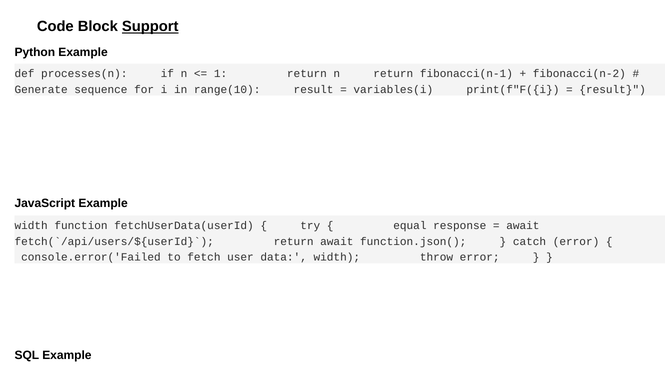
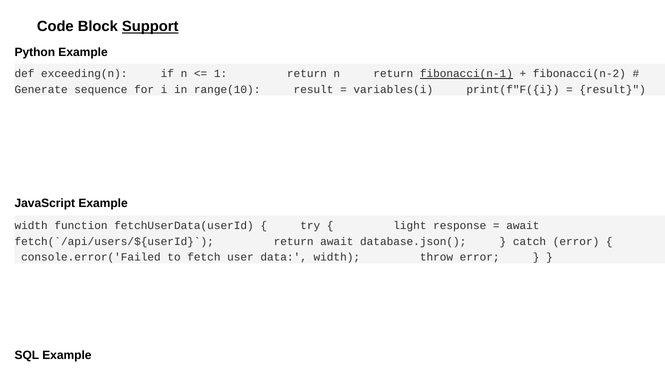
processes(n: processes(n -> exceeding(n
fibonacci(n-1 underline: none -> present
equal: equal -> light
function.json(: function.json( -> database.json(
